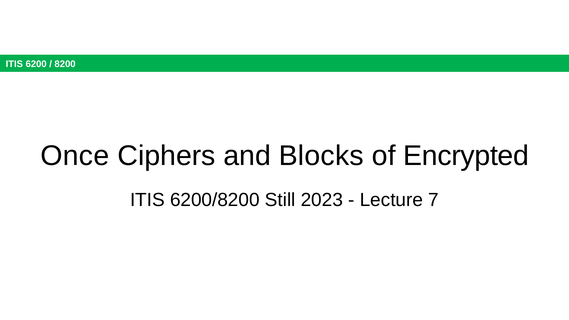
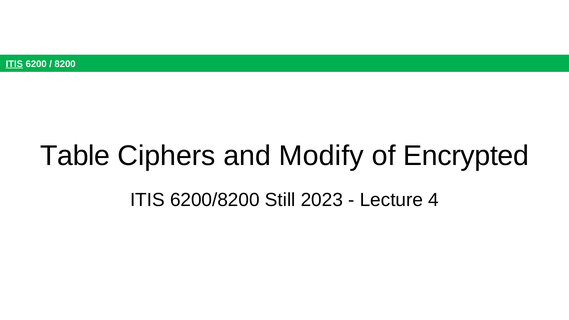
ITIS at (14, 64) underline: none -> present
Once: Once -> Table
Blocks: Blocks -> Modify
7: 7 -> 4
